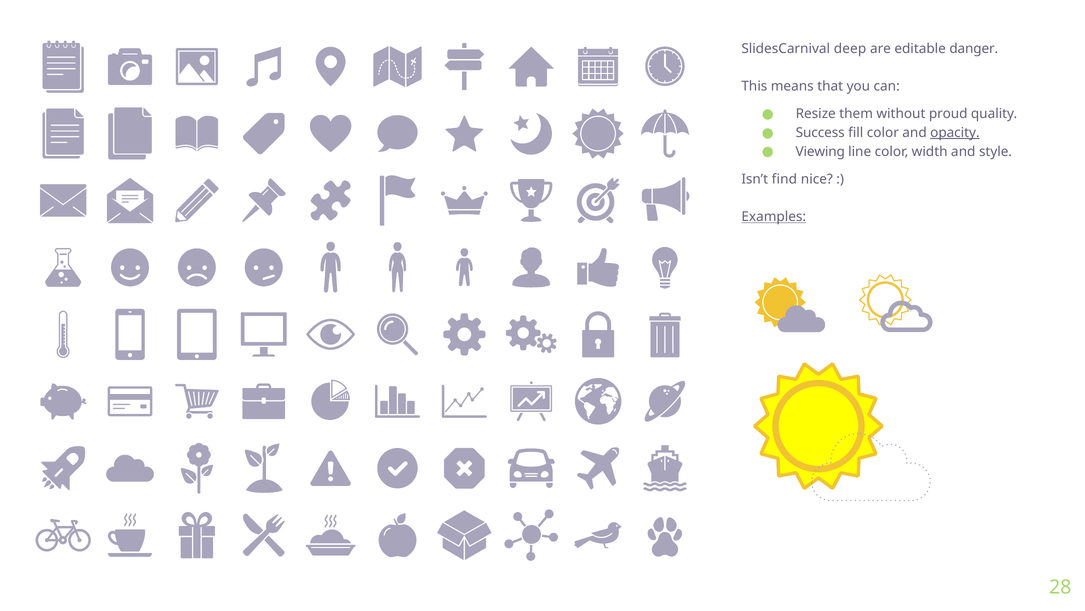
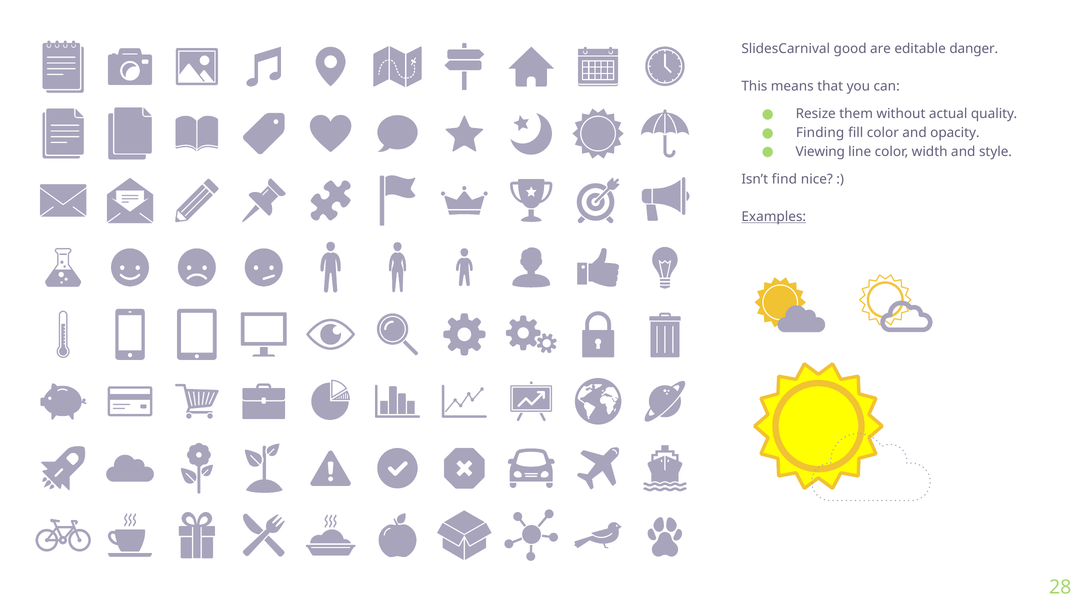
deep: deep -> good
proud: proud -> actual
Success: Success -> Finding
opacity underline: present -> none
